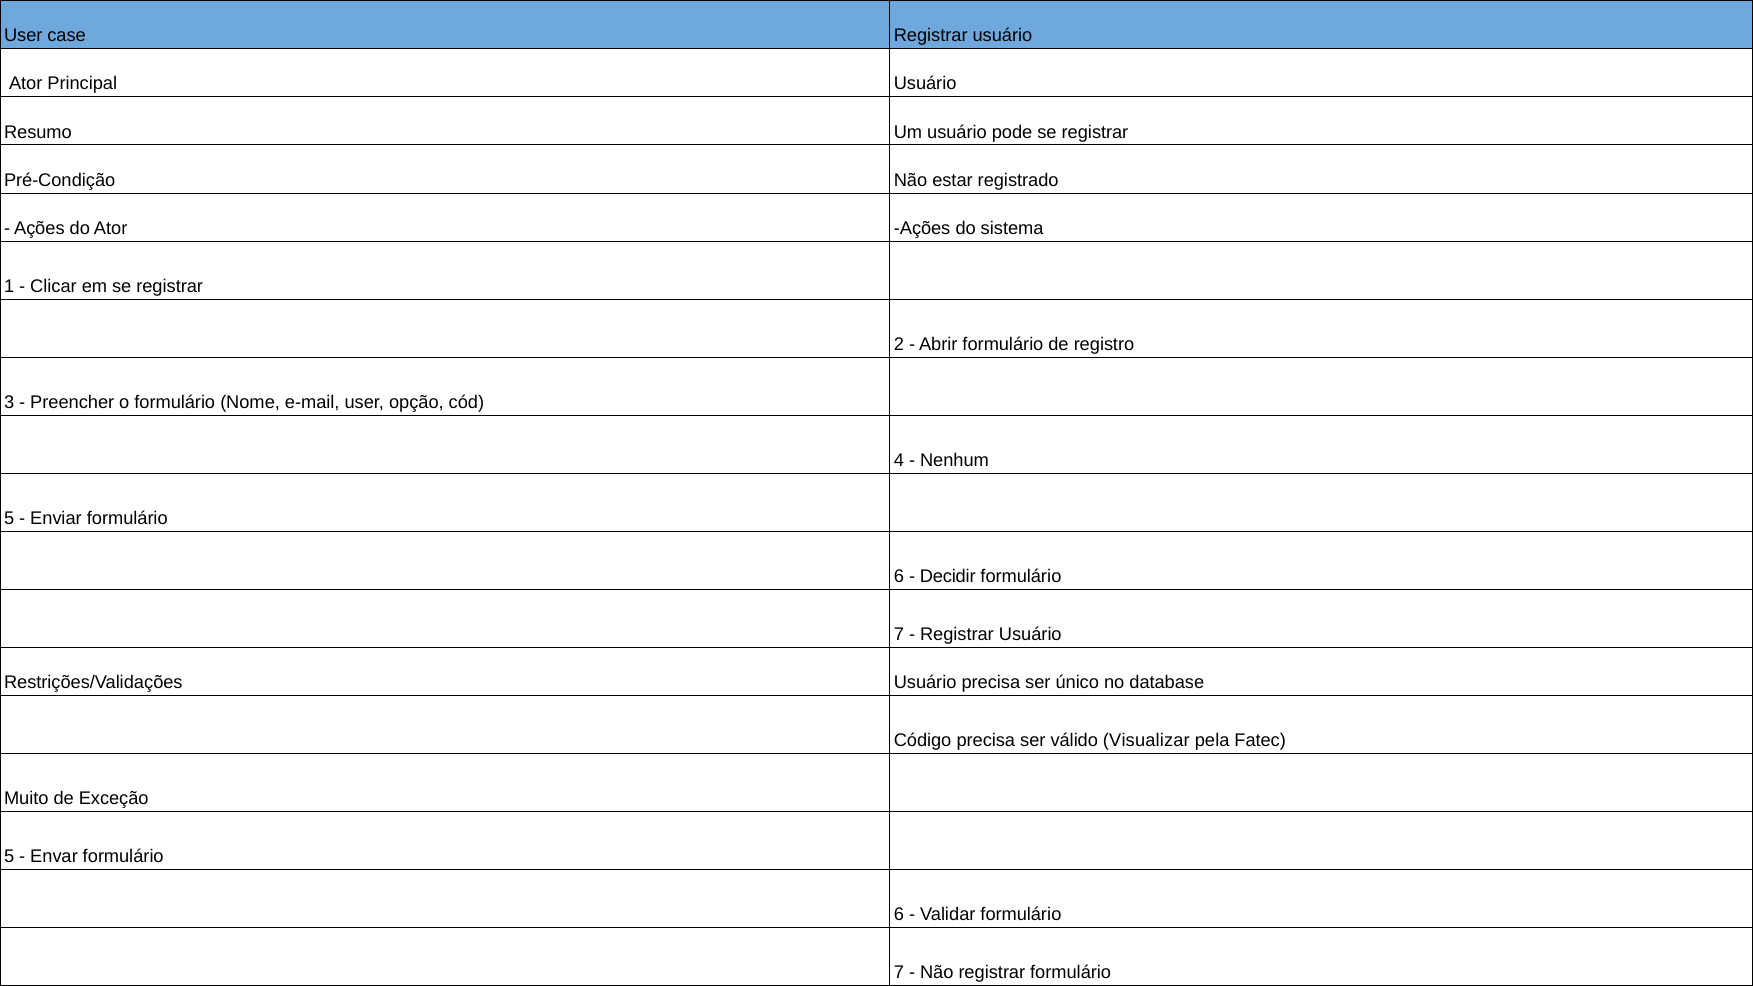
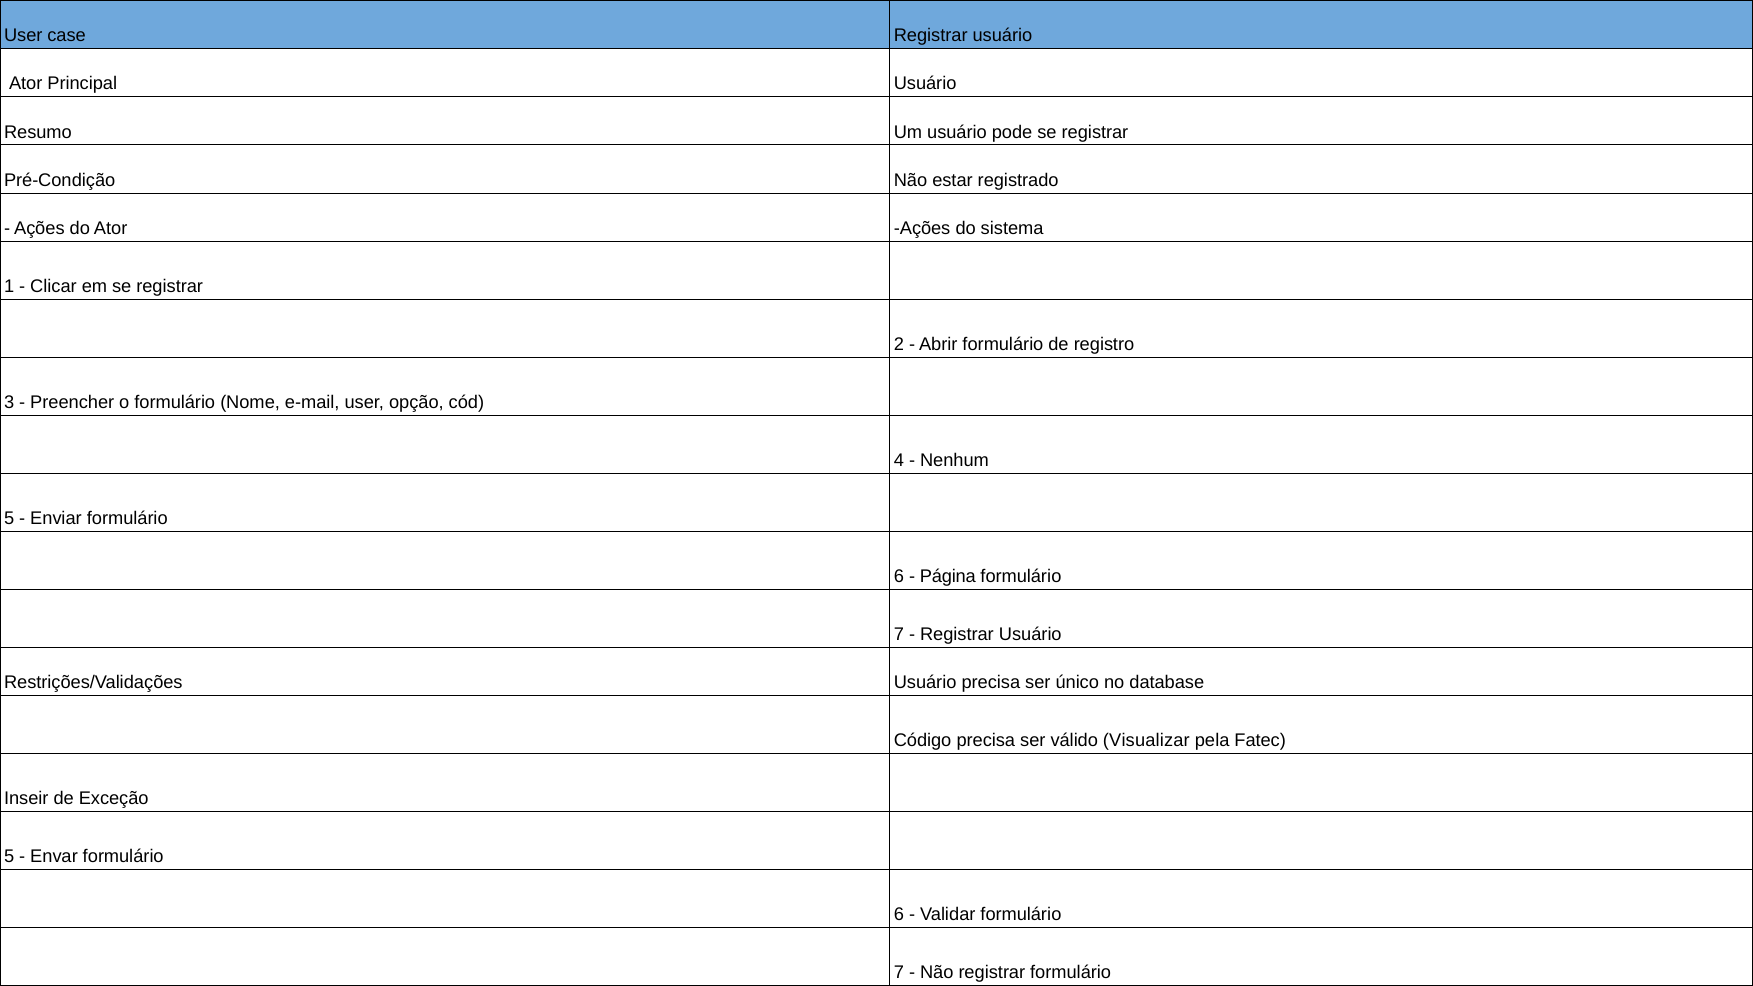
Decidir: Decidir -> Página
Muito: Muito -> Inseir
